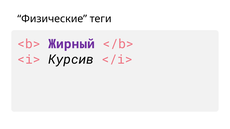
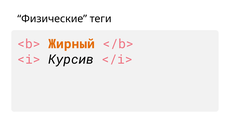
Жирный colour: purple -> orange
